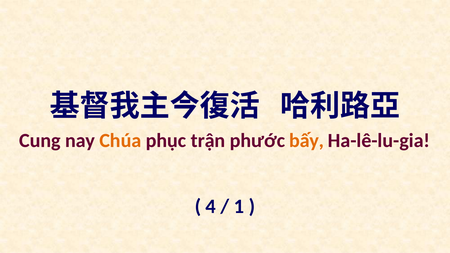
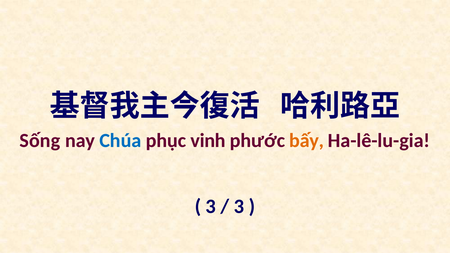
Cung: Cung -> Sống
Chúa colour: orange -> blue
trận: trận -> vinh
4 at (211, 207): 4 -> 3
1 at (239, 207): 1 -> 3
